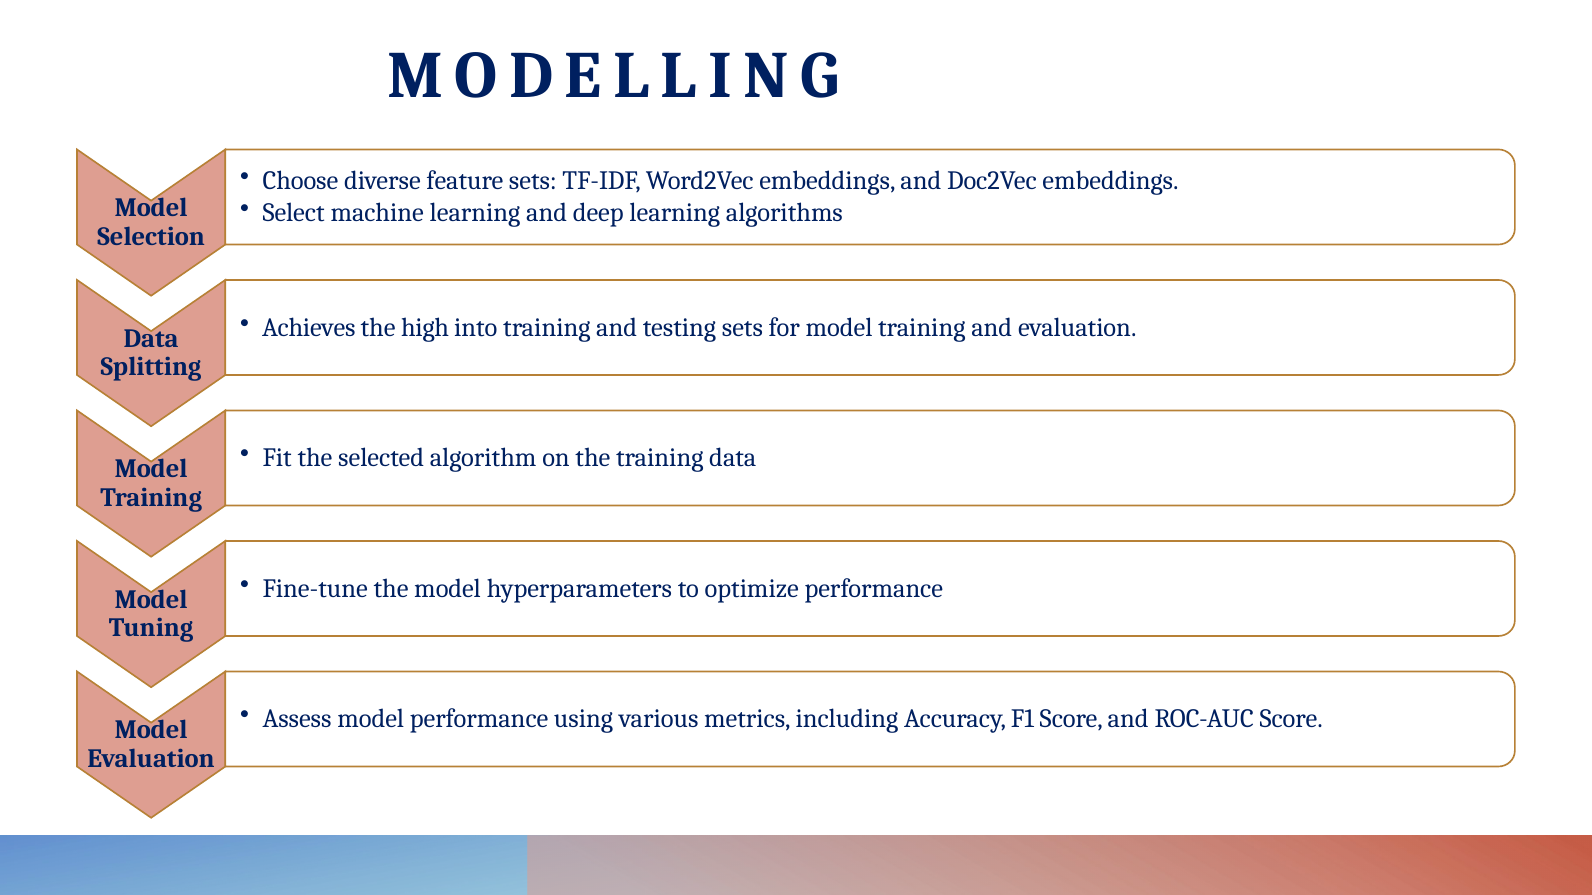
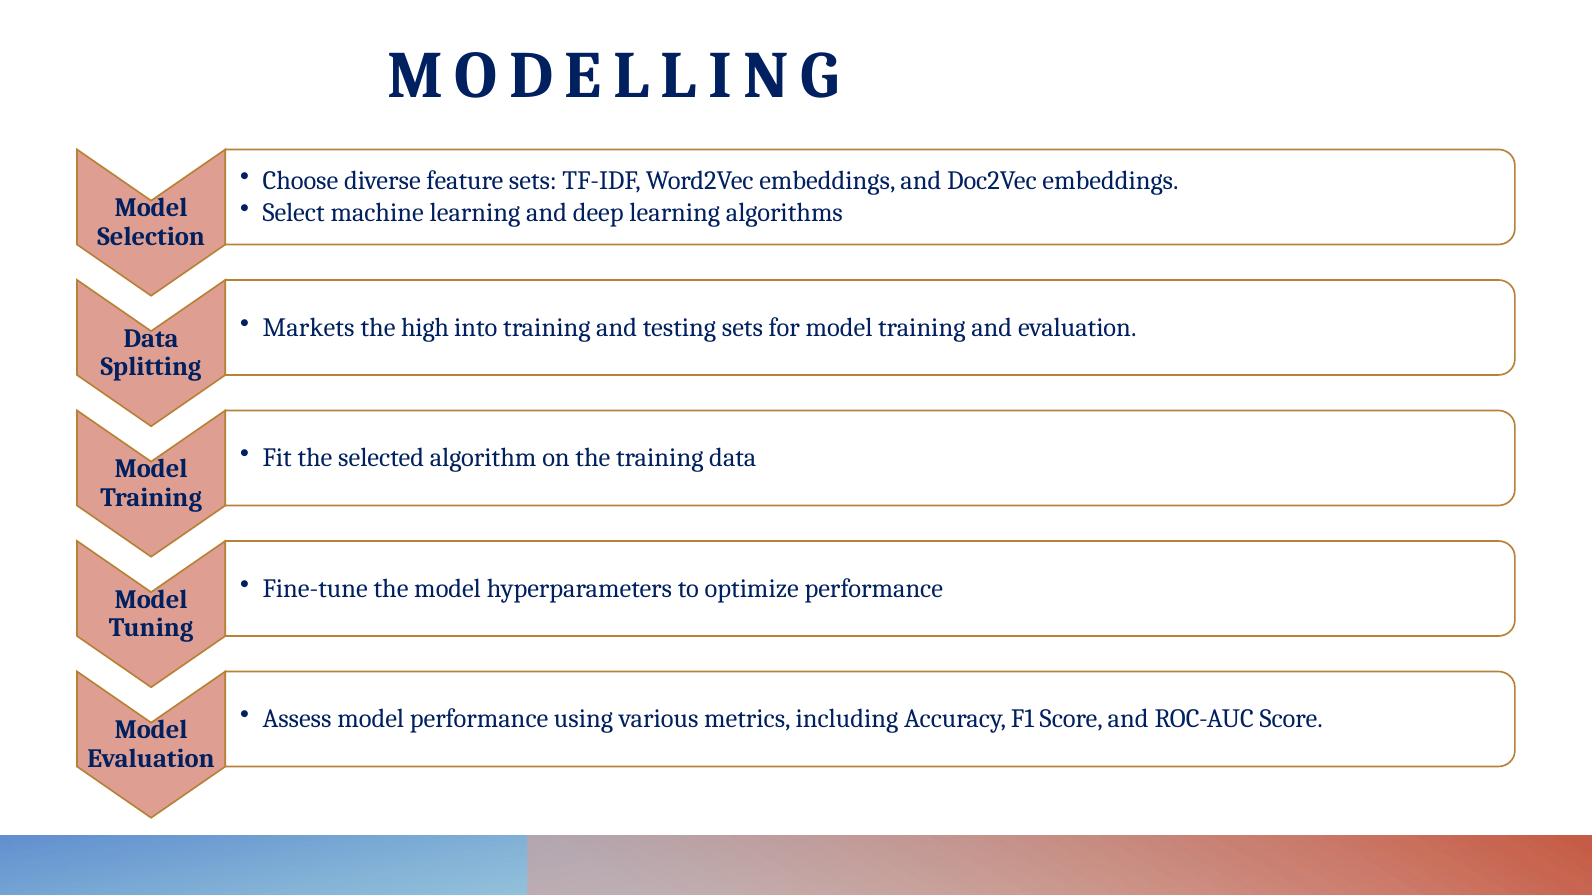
Achieves: Achieves -> Markets
